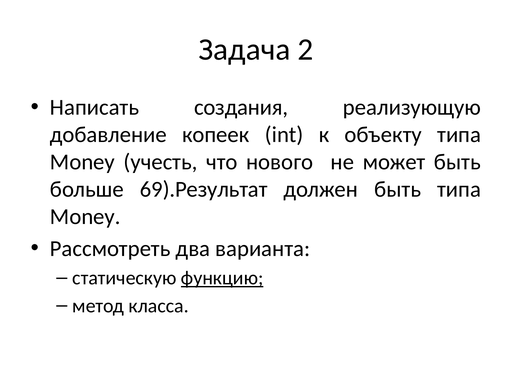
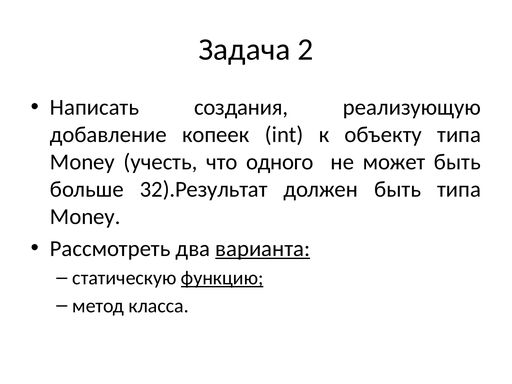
нового: нового -> одного
69).Результат: 69).Результат -> 32).Результат
варианта underline: none -> present
